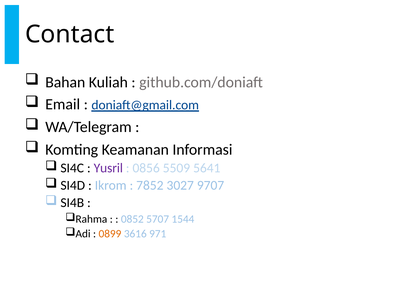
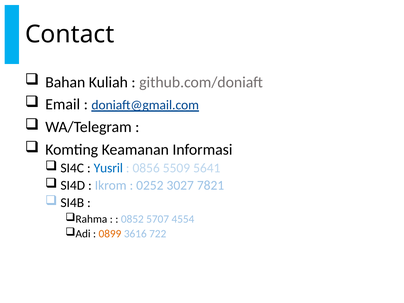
Yusril colour: purple -> blue
7852: 7852 -> 0252
9707: 9707 -> 7821
1544: 1544 -> 4554
971: 971 -> 722
